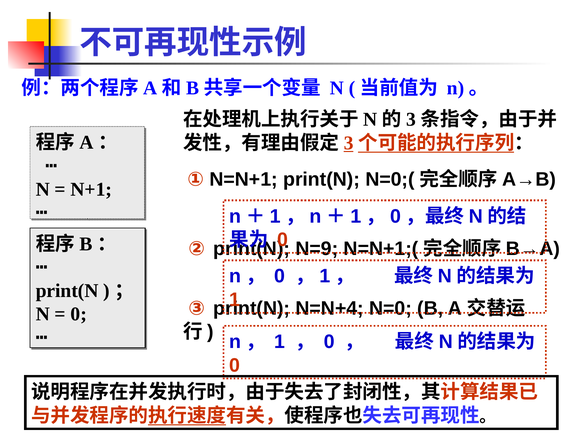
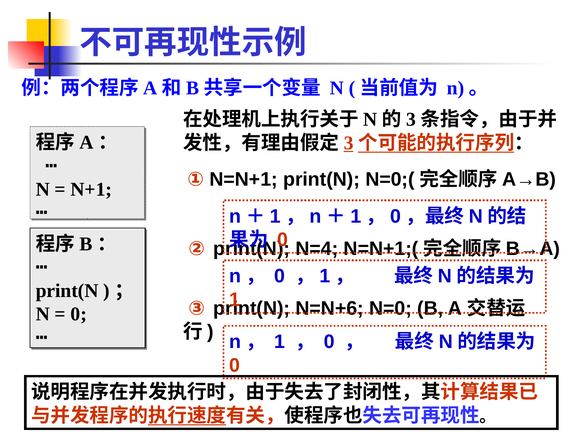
N=9: N=9 -> N=4
N=N+4: N=N+4 -> N=N+6
